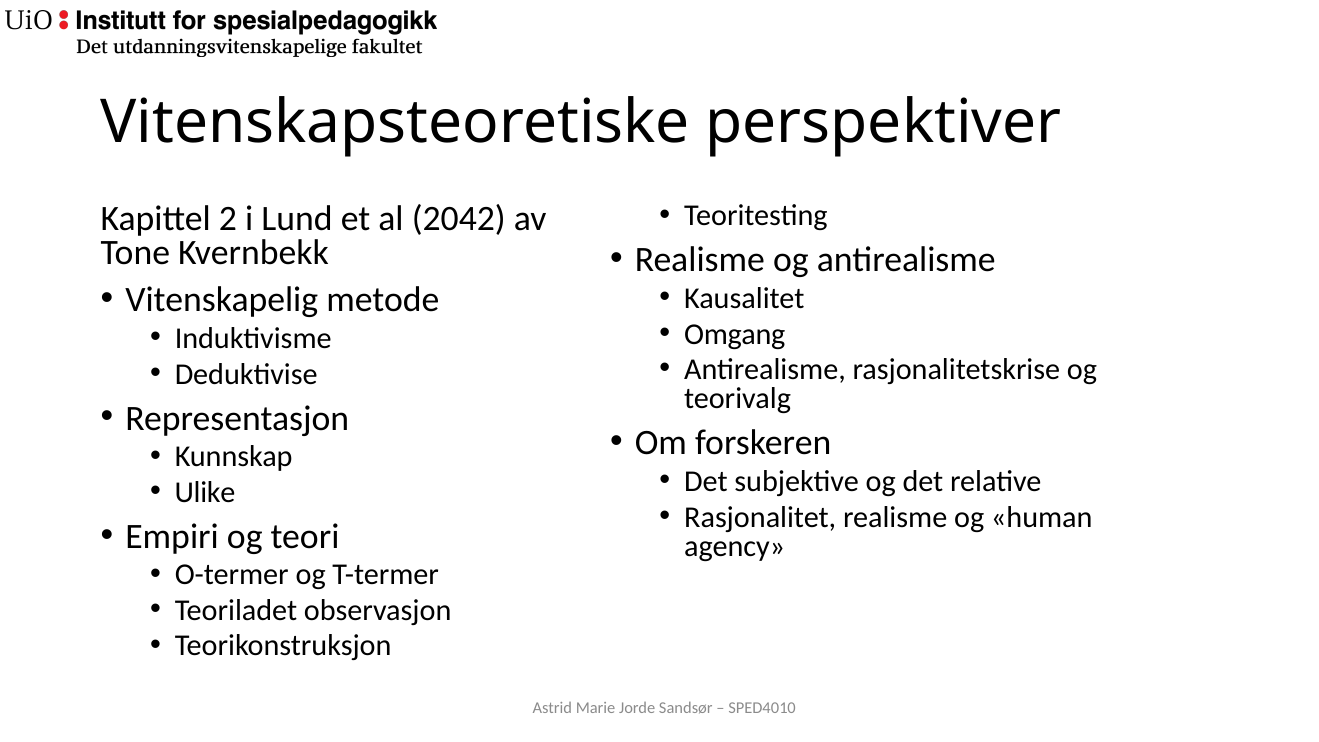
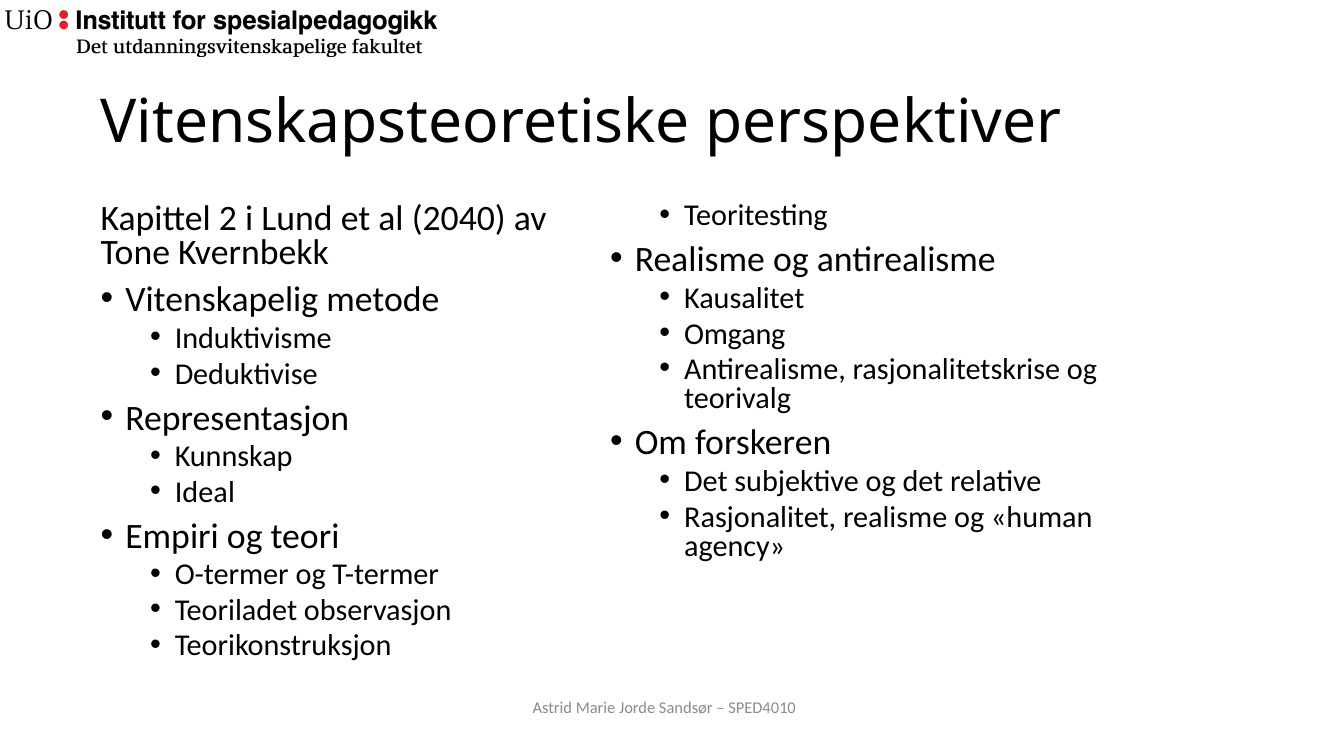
2042: 2042 -> 2040
Ulike: Ulike -> Ideal
